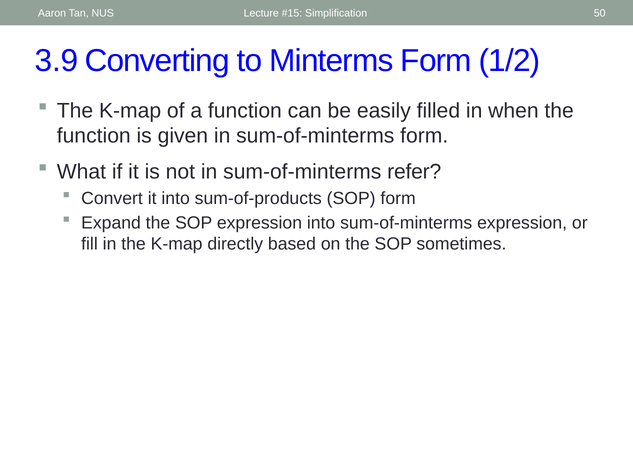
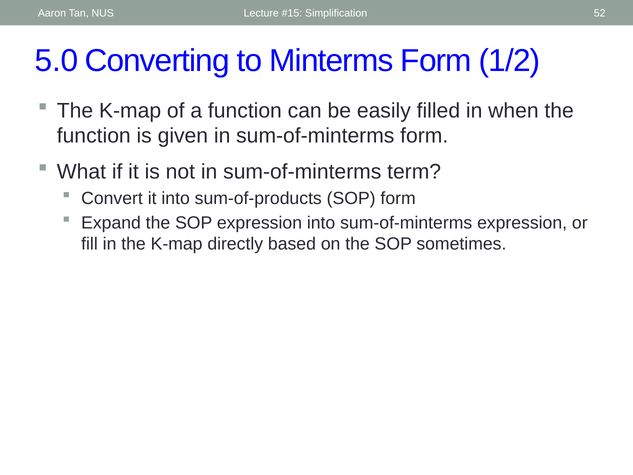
50: 50 -> 52
3.9: 3.9 -> 5.0
refer: refer -> term
